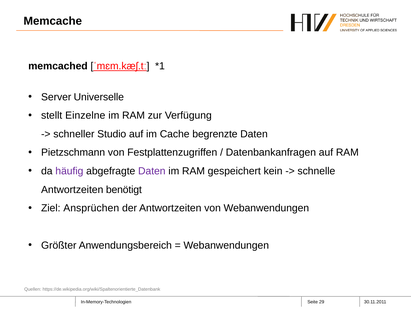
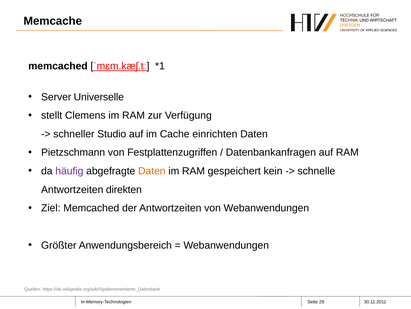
Einzelne: Einzelne -> Clemens
begrenzte: begrenzte -> einrichten
Daten at (152, 171) colour: purple -> orange
benötigt: benötigt -> direkten
Ziel Ansprüchen: Ansprüchen -> Memcached
